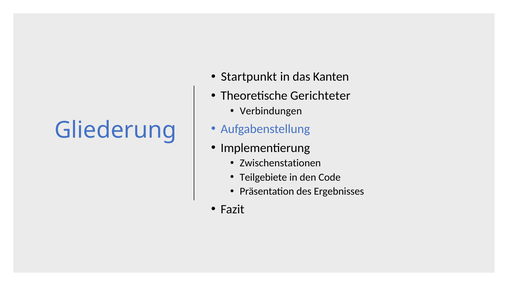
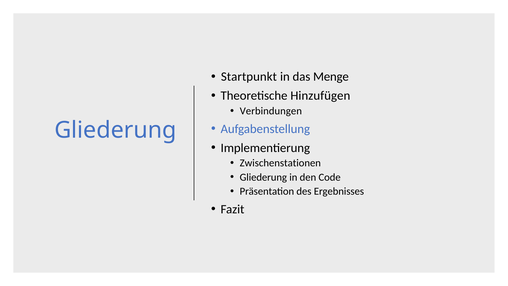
Kanten: Kanten -> Menge
Gerichteter: Gerichteter -> Hinzufügen
Teilgebiete at (263, 177): Teilgebiete -> Gliederung
